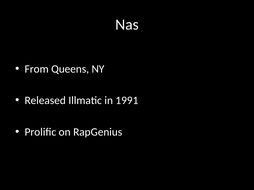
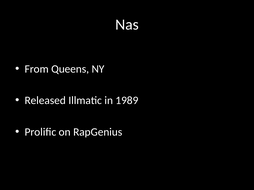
1991: 1991 -> 1989
